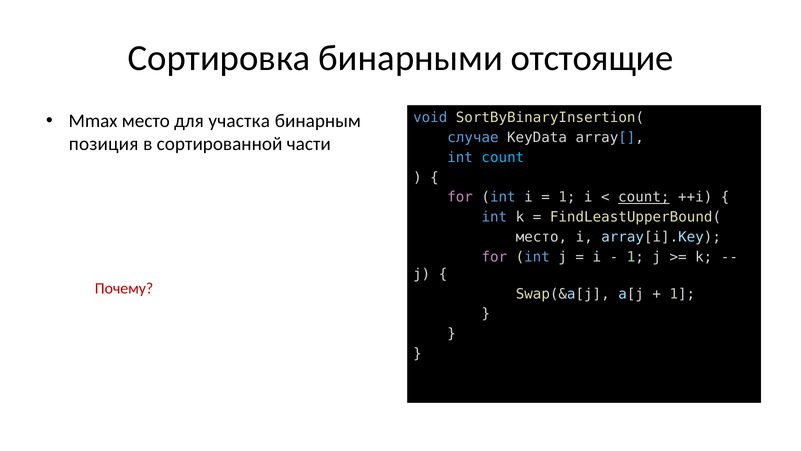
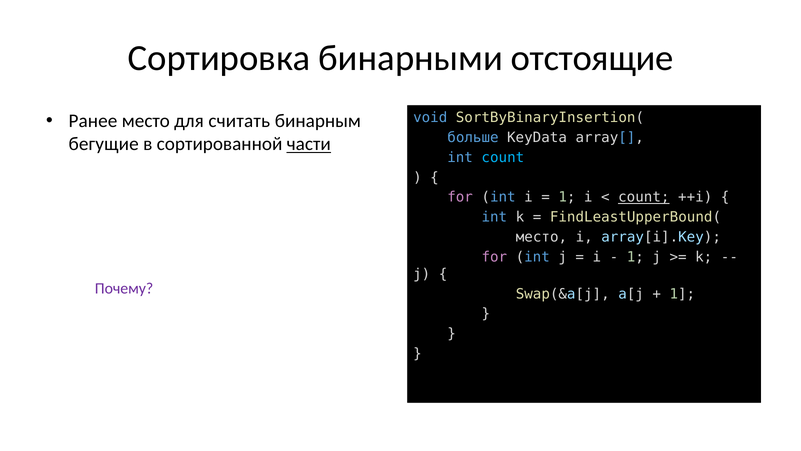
Мmах: Мmах -> Ранее
участка: участка -> считать
случае: случае -> больше
позиция: позиция -> бегущие
части underline: none -> present
Почему at (124, 288) colour: red -> purple
